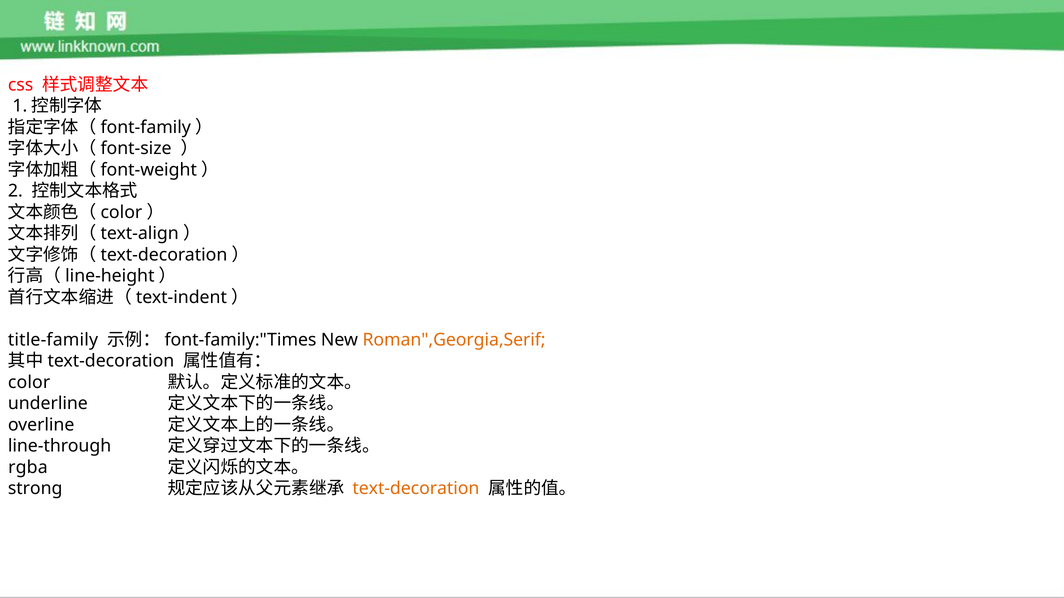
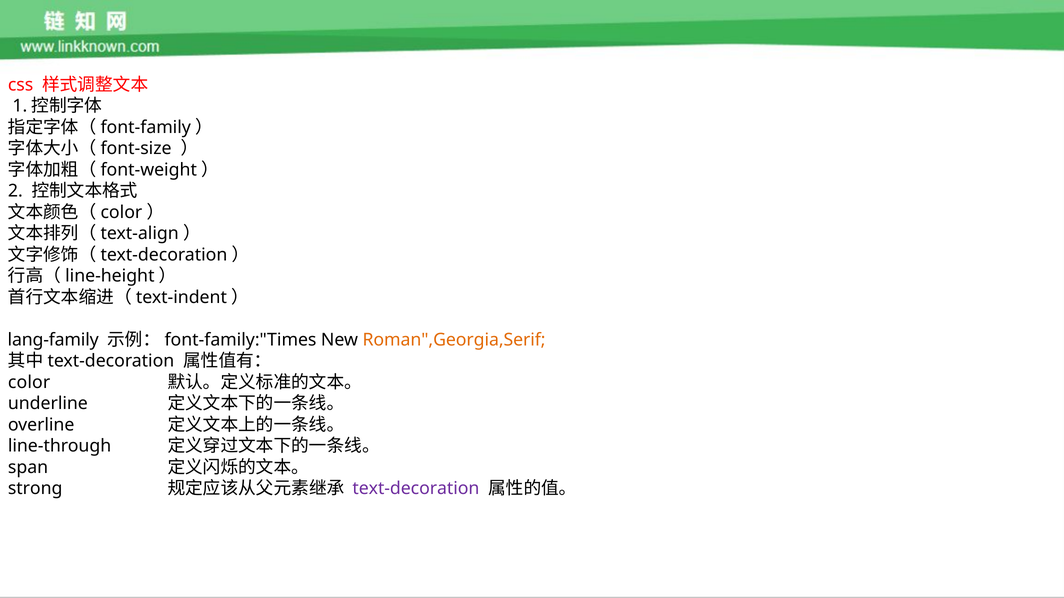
title-family: title-family -> lang-family
rgba: rgba -> span
text-decoration colour: orange -> purple
